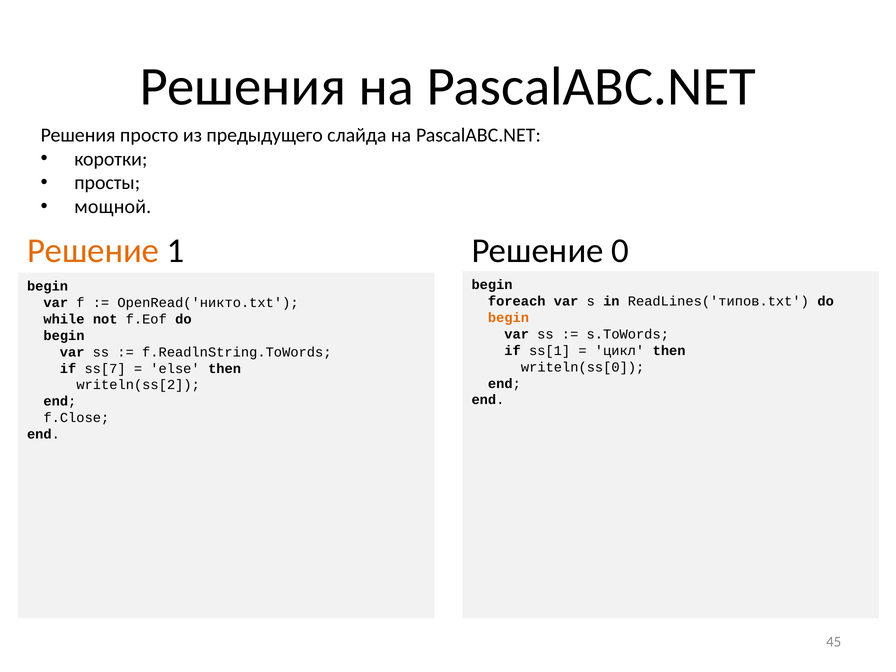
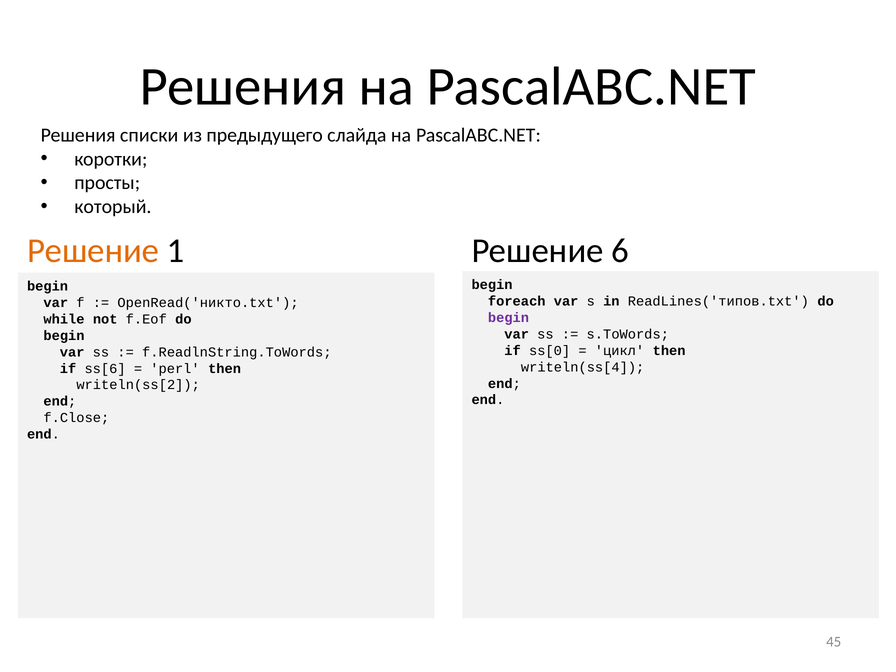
просто: просто -> списки
мощной: мощной -> который
0: 0 -> 6
begin at (508, 318) colour: orange -> purple
ss[1: ss[1 -> ss[0
writeln(ss[0: writeln(ss[0 -> writeln(ss[4
ss[7: ss[7 -> ss[6
else: else -> perl
